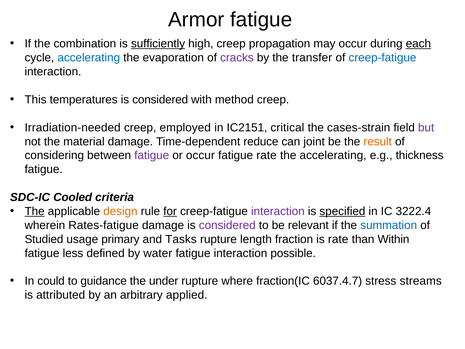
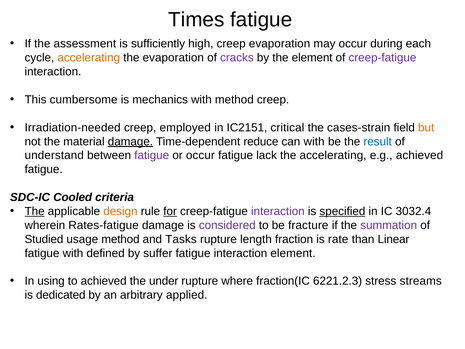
Armor: Armor -> Times
combination: combination -> assessment
sufficiently underline: present -> none
creep propagation: propagation -> evaporation
each underline: present -> none
accelerating at (89, 58) colour: blue -> orange
the transfer: transfer -> element
creep-fatigue at (382, 58) colour: blue -> purple
temperatures: temperatures -> cumbersome
considered at (160, 100): considered -> mechanics
but colour: purple -> orange
damage at (130, 141) underline: none -> present
can joint: joint -> with
result colour: orange -> blue
considering: considering -> understand
fatigue rate: rate -> lack
e.g thickness: thickness -> achieved
3222.4: 3222.4 -> 3032.4
relevant: relevant -> fracture
summation colour: blue -> purple
usage primary: primary -> method
Within: Within -> Linear
fatigue less: less -> with
water: water -> suffer
interaction possible: possible -> element
could: could -> using
to guidance: guidance -> achieved
6037.4.7: 6037.4.7 -> 6221.2.3
attributed: attributed -> dedicated
